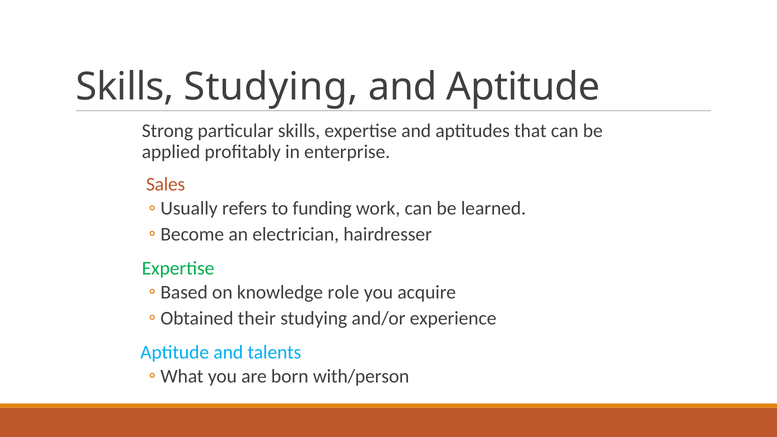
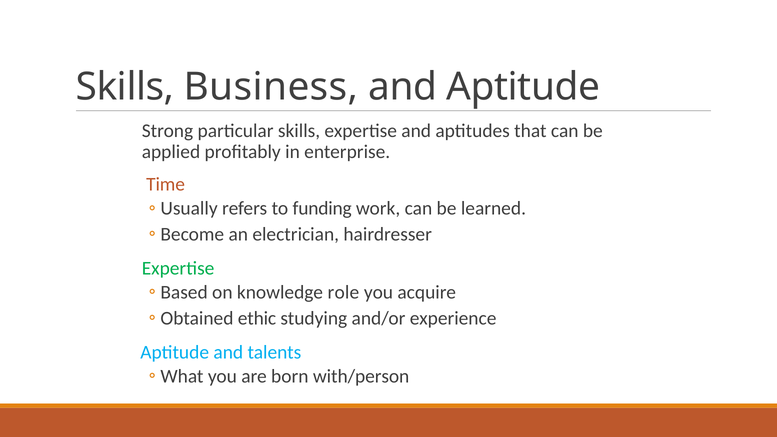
Skills Studying: Studying -> Business
Sales: Sales -> Time
their: their -> ethic
